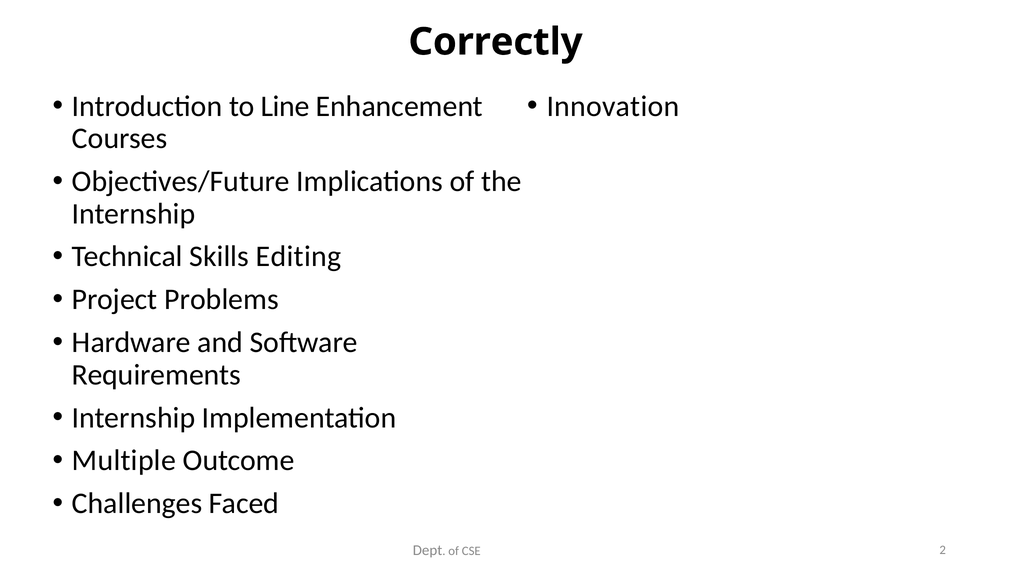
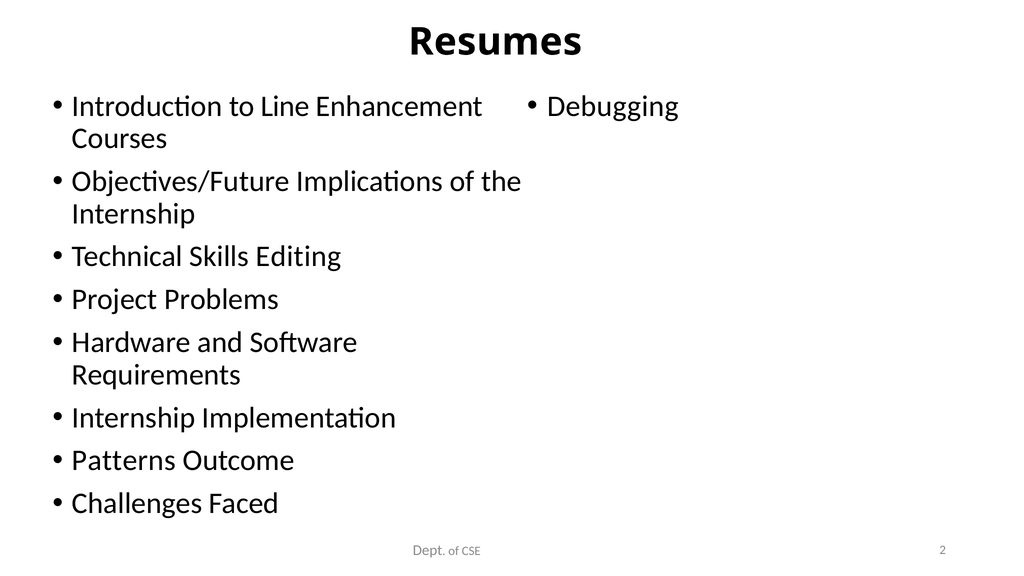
Correctly: Correctly -> Resumes
Innovation: Innovation -> Debugging
Multiple: Multiple -> Patterns
